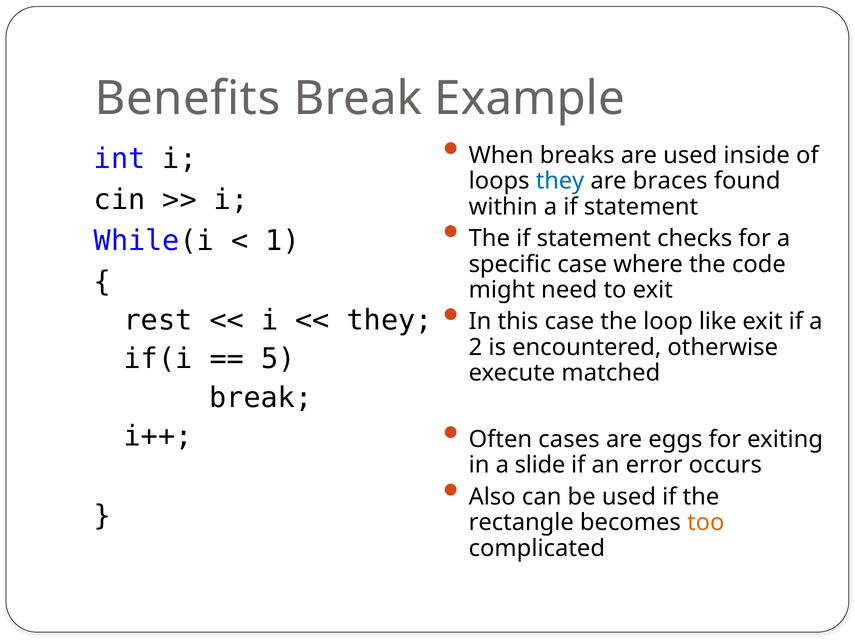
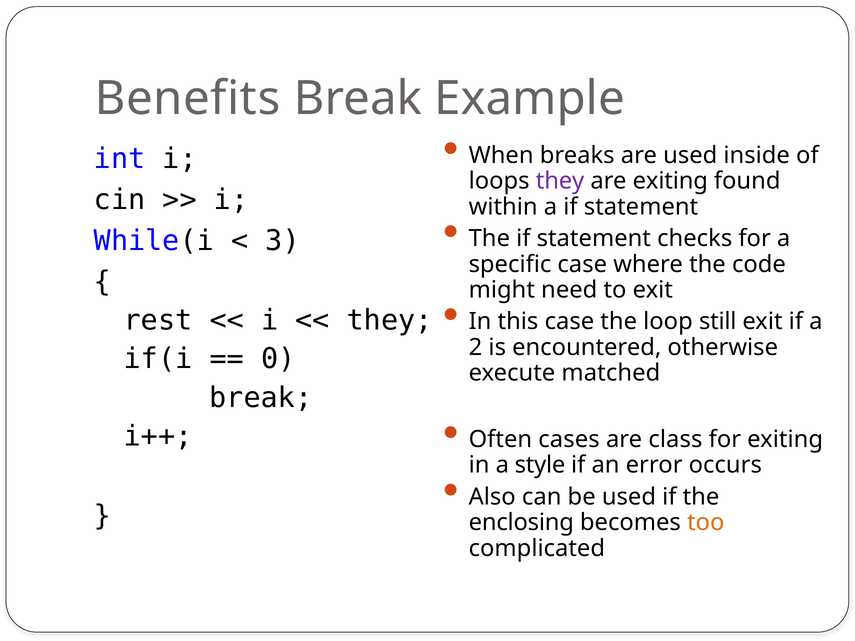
they at (560, 181) colour: blue -> purple
are braces: braces -> exiting
1: 1 -> 3
like: like -> still
5: 5 -> 0
eggs: eggs -> class
slide: slide -> style
rectangle: rectangle -> enclosing
